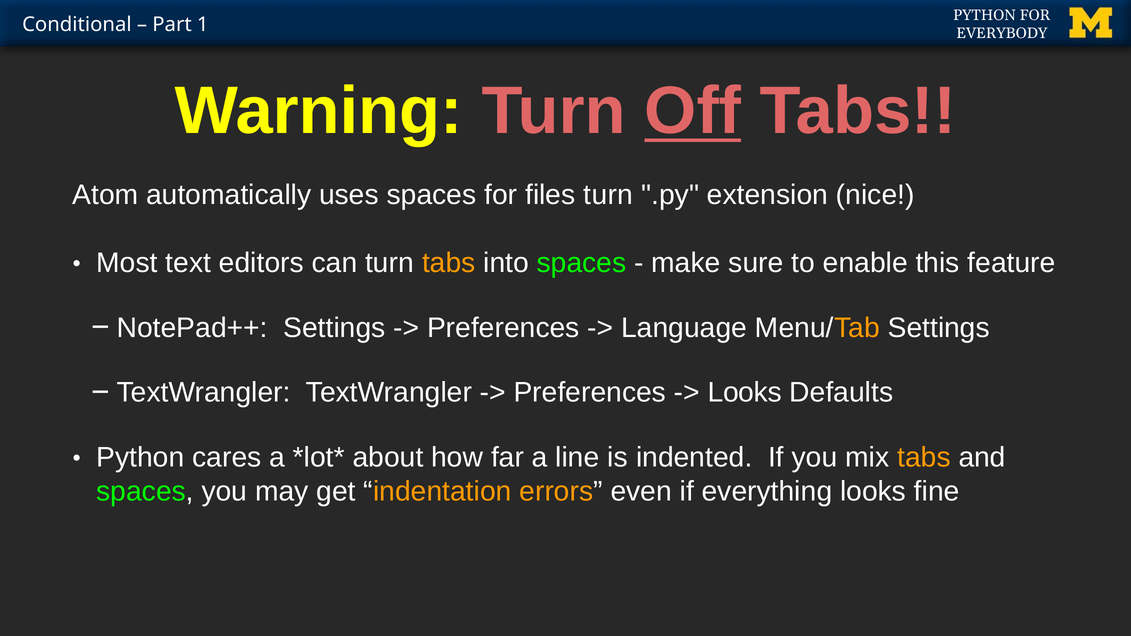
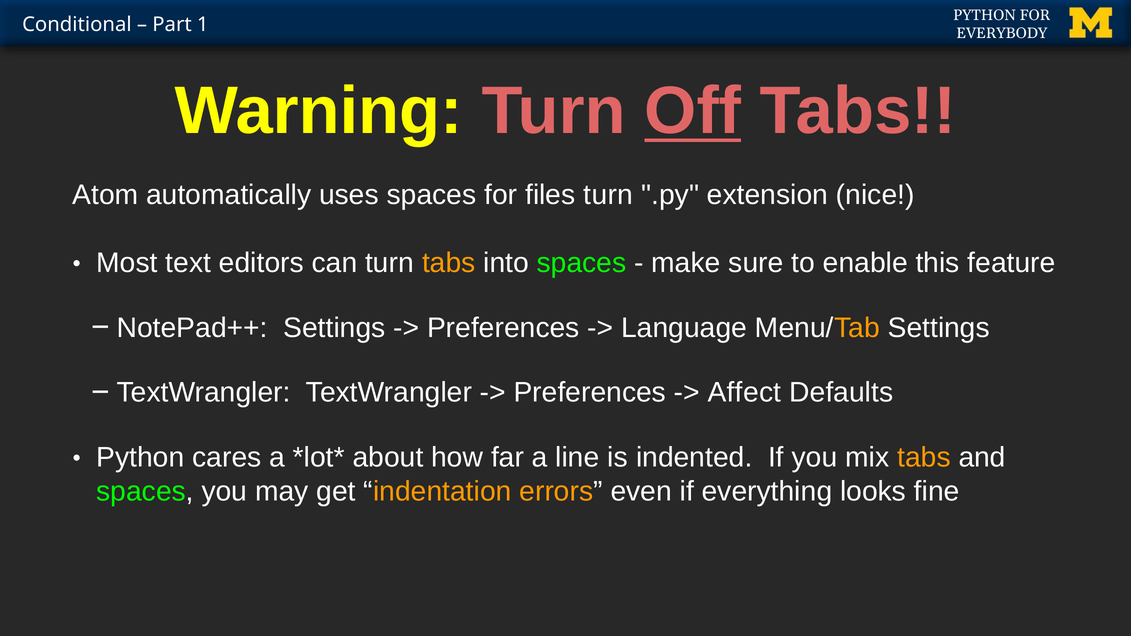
Looks at (745, 393): Looks -> Affect
